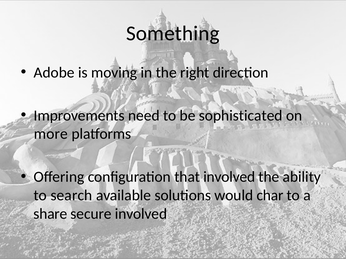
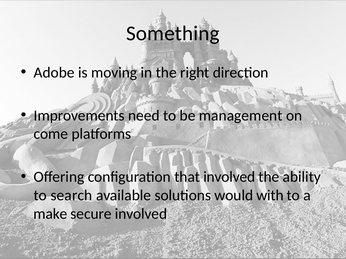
sophisticated: sophisticated -> management
more: more -> come
char: char -> with
share: share -> make
